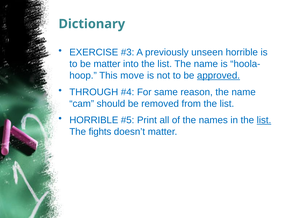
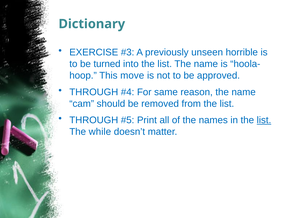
be matter: matter -> turned
approved underline: present -> none
HORRIBLE at (94, 120): HORRIBLE -> THROUGH
fights: fights -> while
